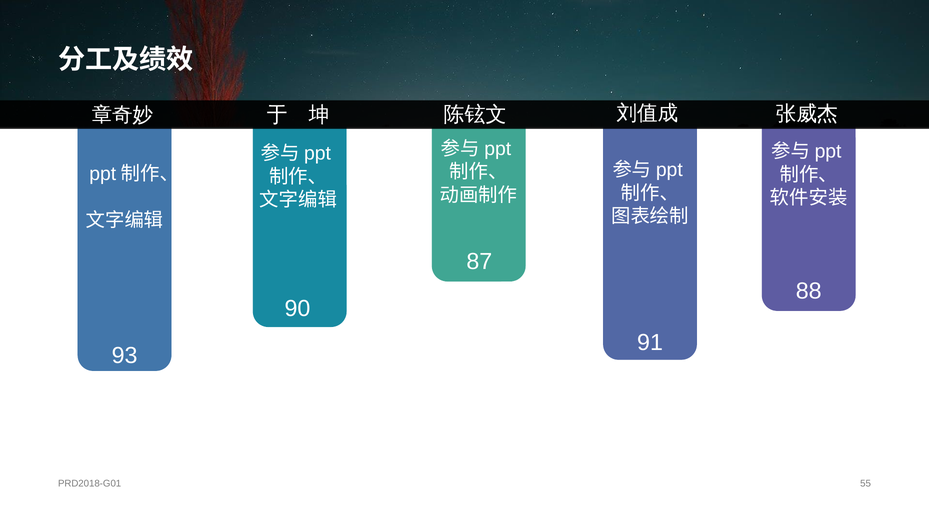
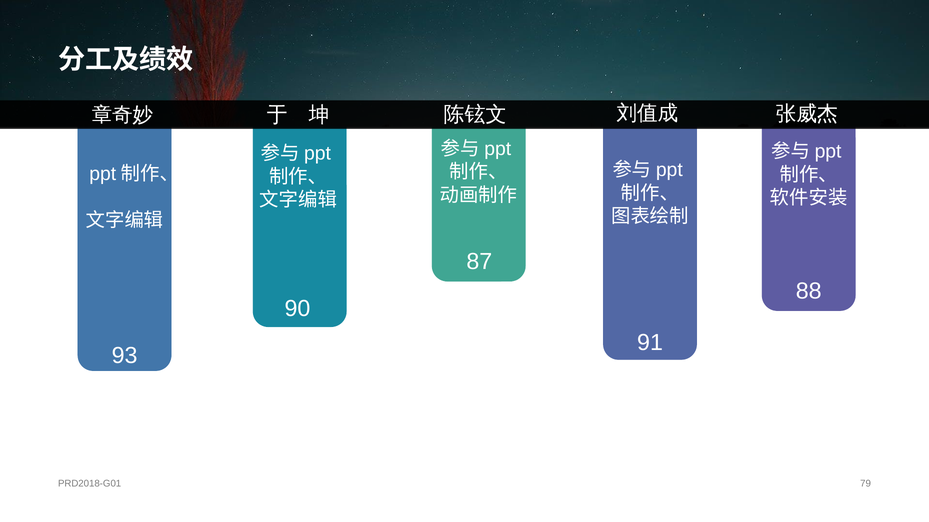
55: 55 -> 79
